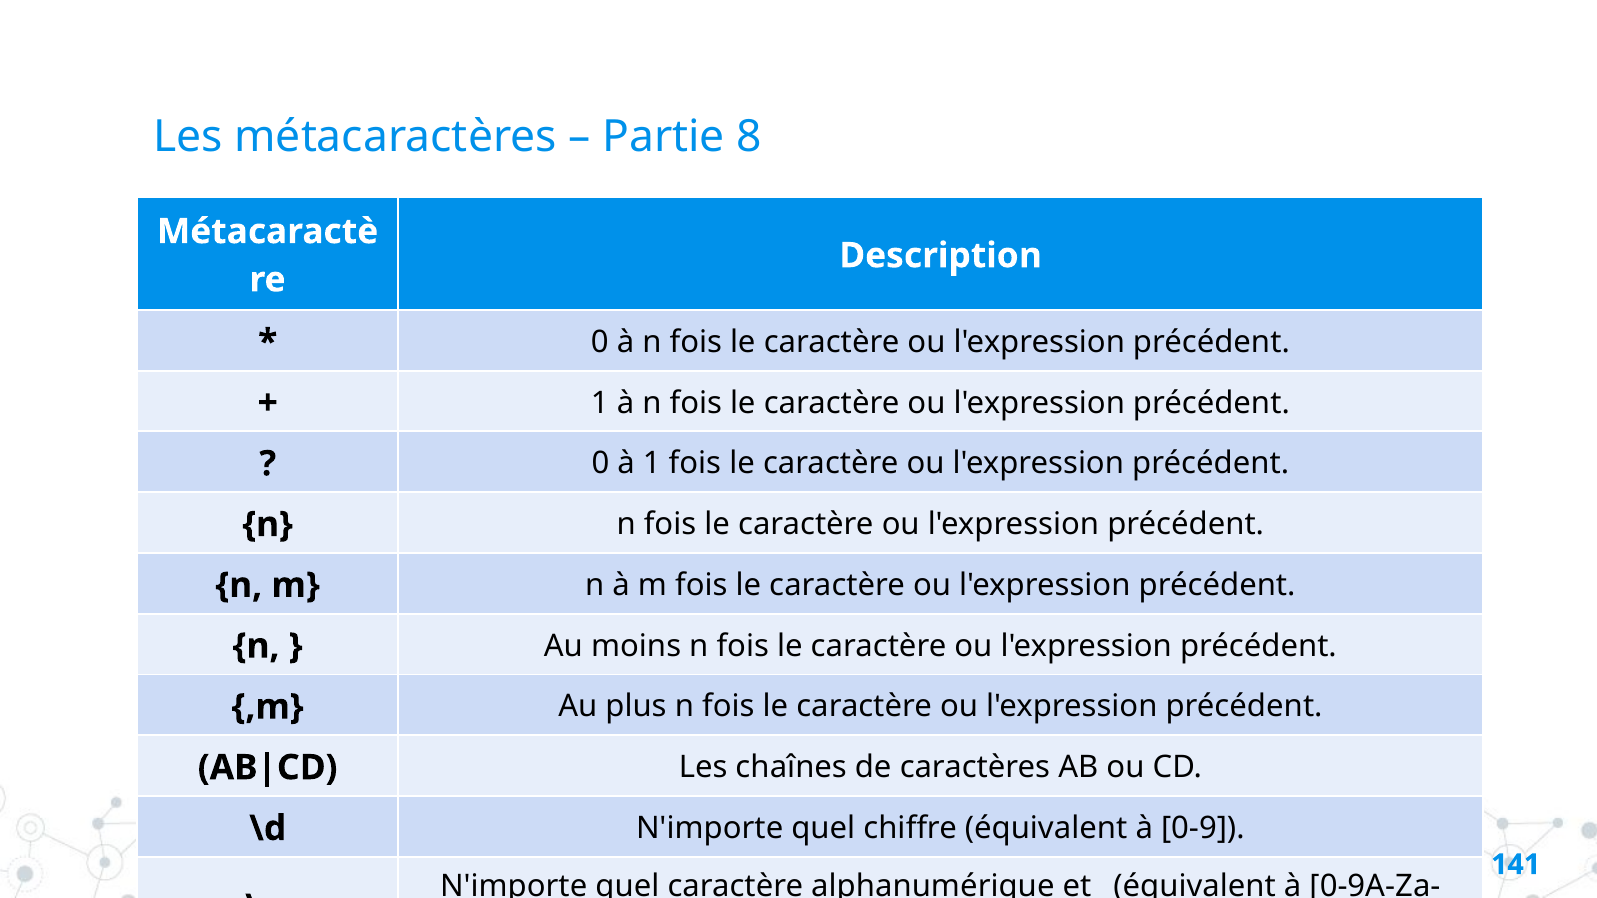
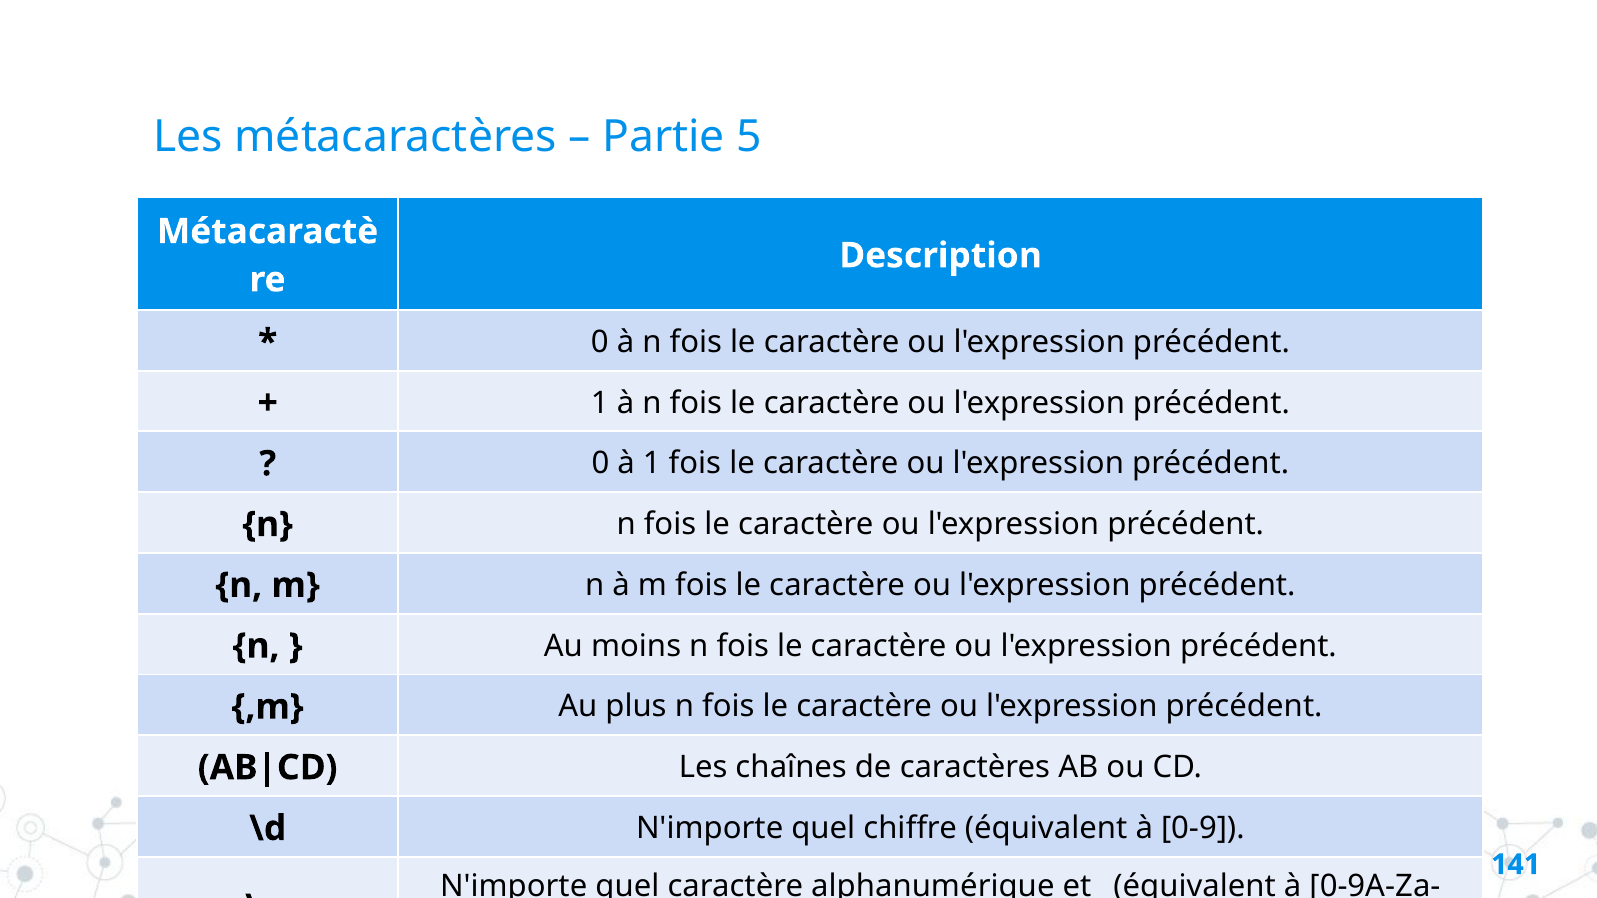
8: 8 -> 5
